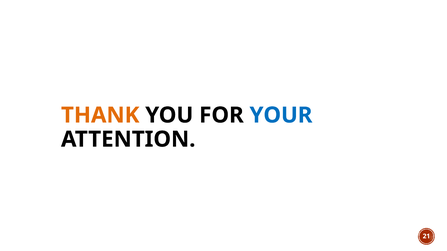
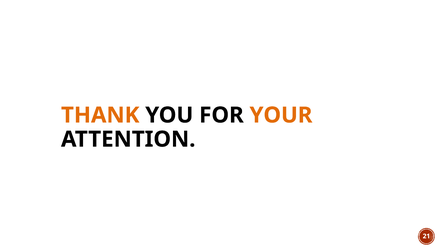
YOUR colour: blue -> orange
